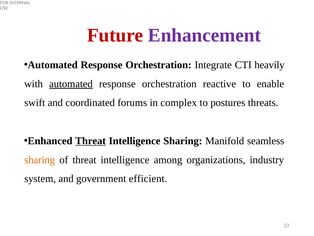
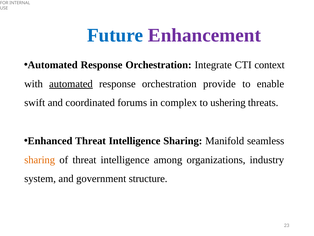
Future colour: red -> blue
heavily: heavily -> context
reactive: reactive -> provide
postures: postures -> ushering
Threat at (90, 141) underline: present -> none
efficient: efficient -> structure
